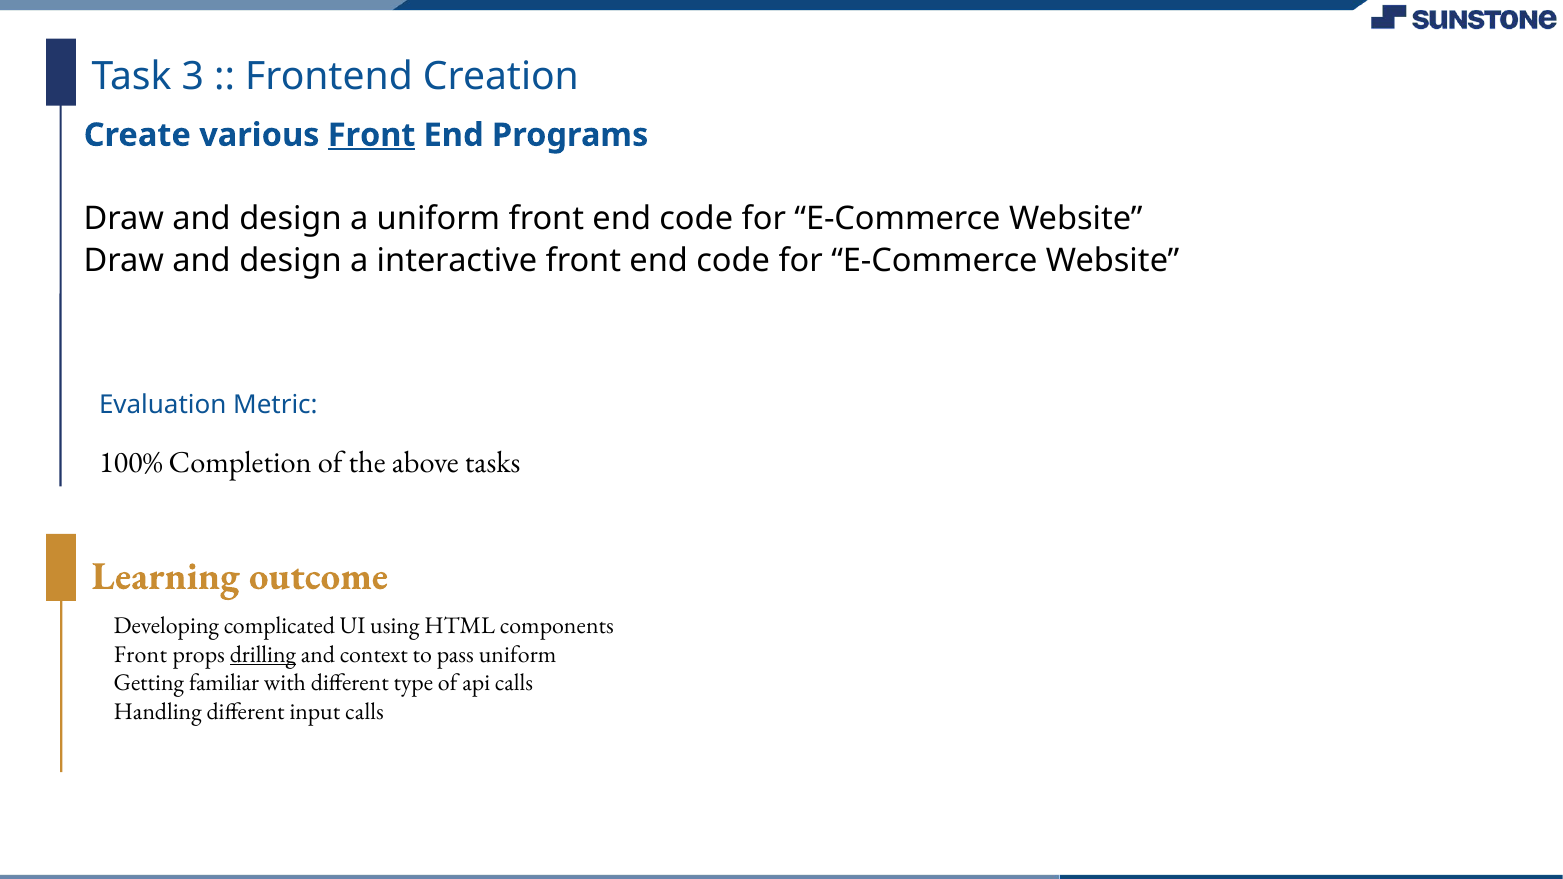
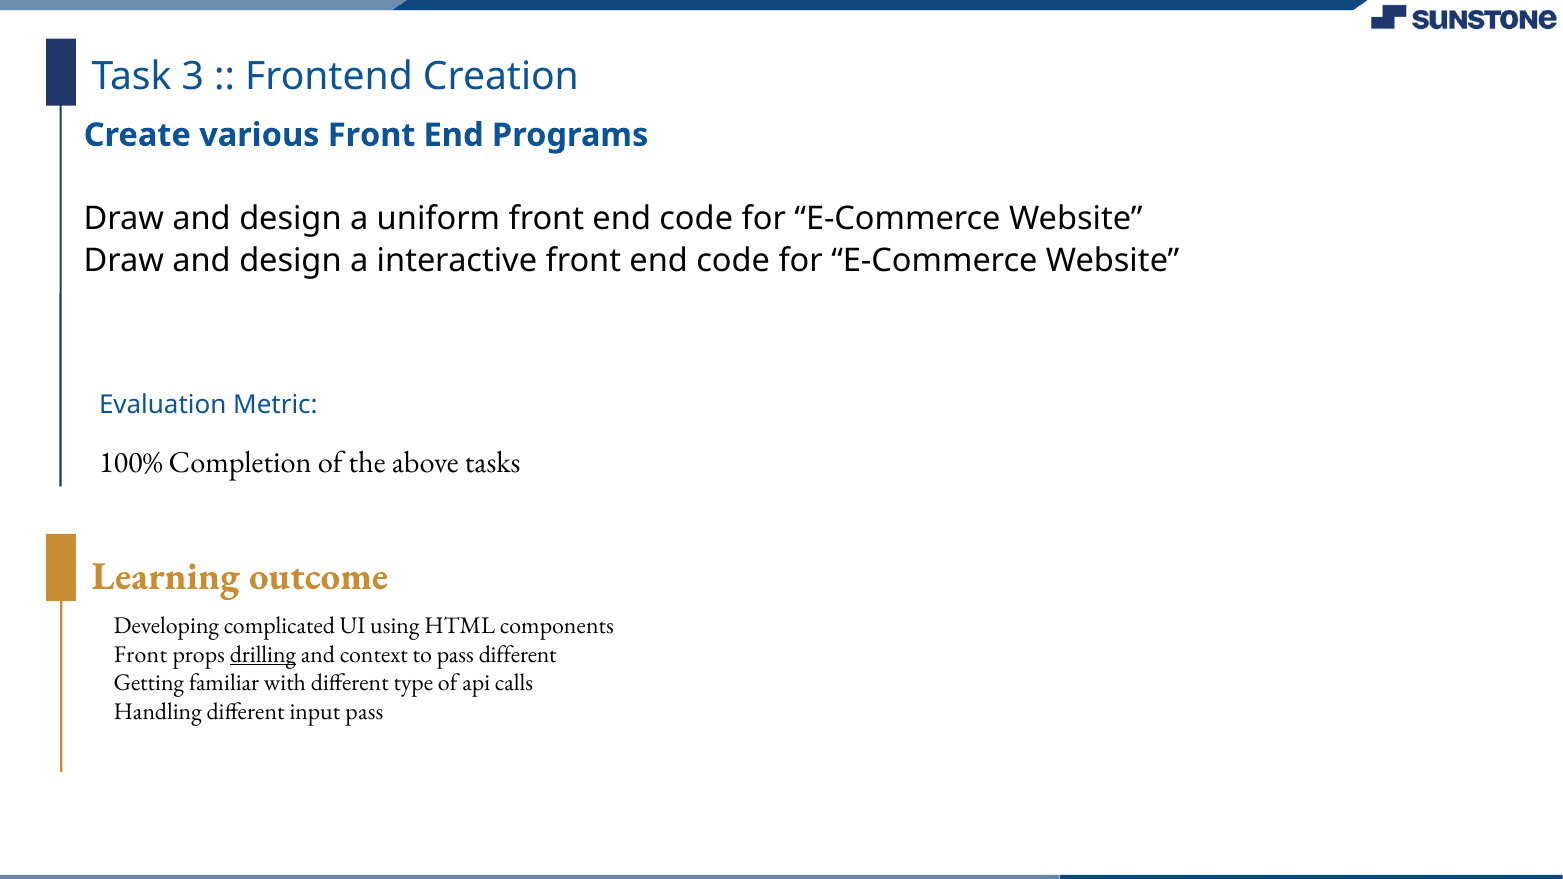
Front at (372, 135) underline: present -> none
pass uniform: uniform -> different
input calls: calls -> pass
